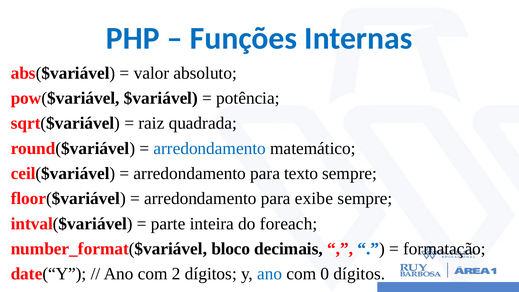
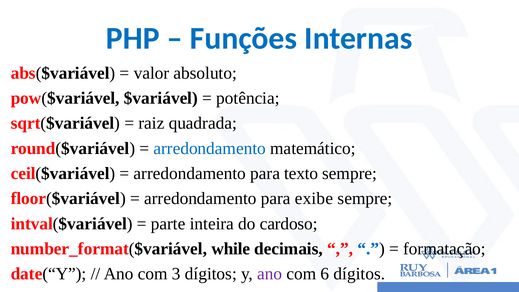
foreach: foreach -> cardoso
bloco: bloco -> while
2: 2 -> 3
ano at (270, 274) colour: blue -> purple
0: 0 -> 6
